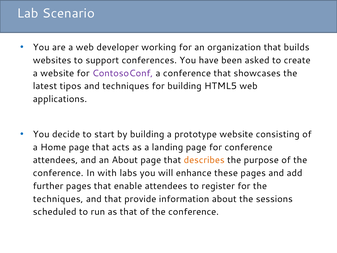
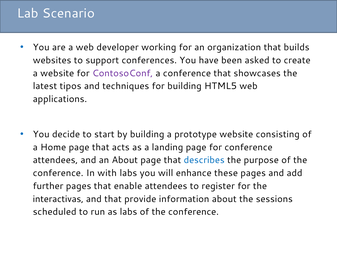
describes colour: orange -> blue
techniques at (58, 199): techniques -> interactivas
as that: that -> labs
